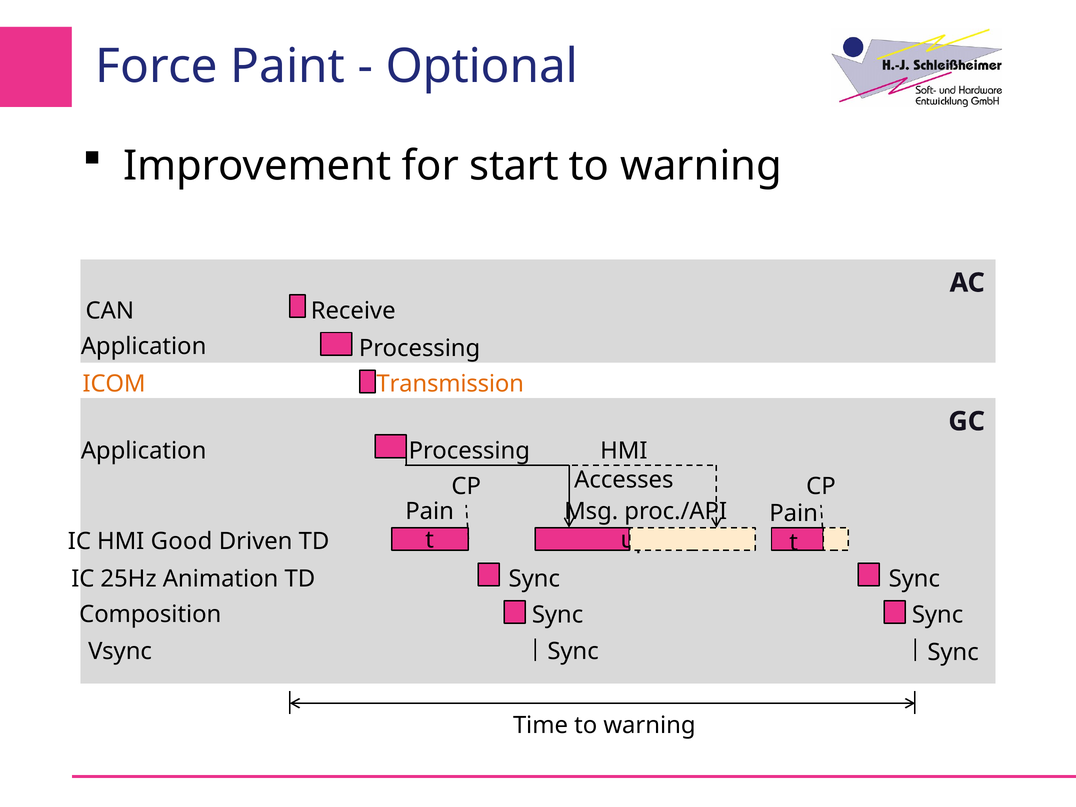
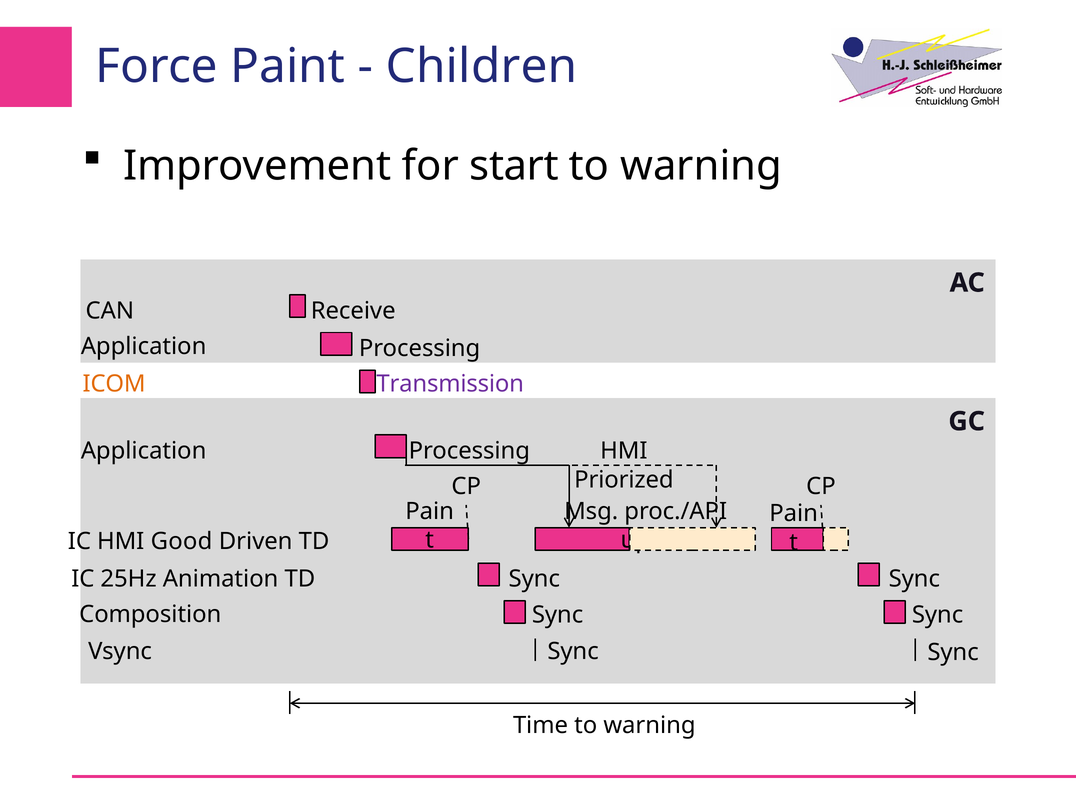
Optional: Optional -> Children
Transmission colour: orange -> purple
Accesses: Accesses -> Priorized
